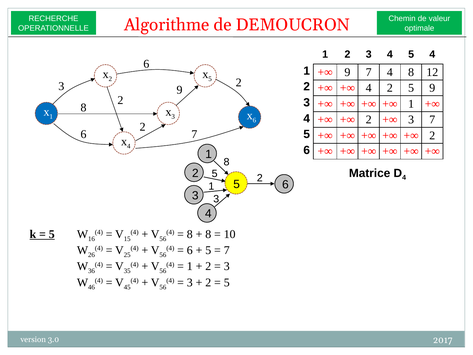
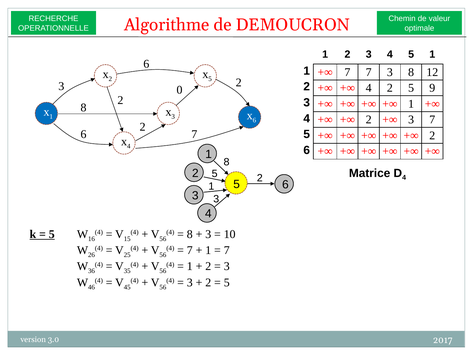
4 5 4: 4 -> 1
9 at (347, 72): 9 -> 7
7 4: 4 -> 3
3 9: 9 -> 0
8 at (208, 234): 8 -> 3
6 at (190, 250): 6 -> 7
5 at (208, 250): 5 -> 1
